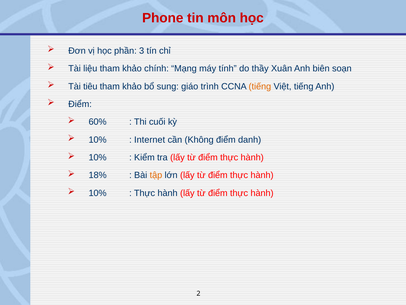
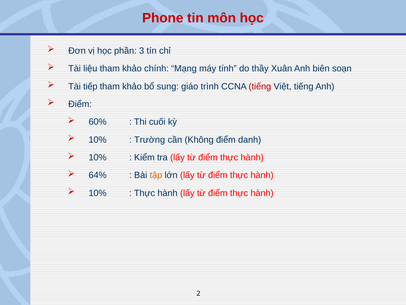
tiêu: tiêu -> tiếp
tiếng at (260, 86) colour: orange -> red
Internet: Internet -> Trường
18%: 18% -> 64%
